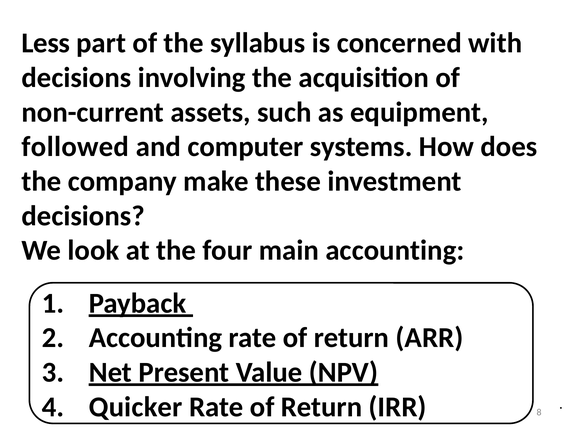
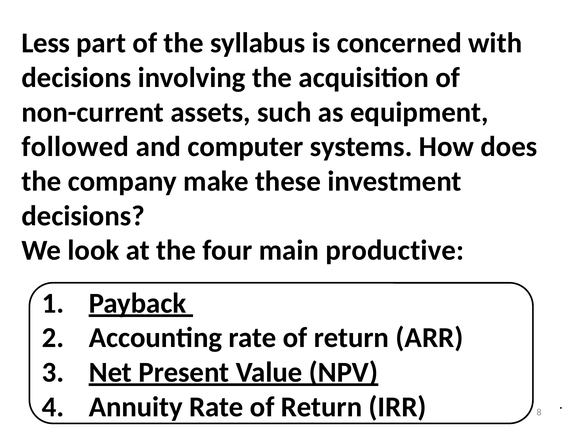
main accounting: accounting -> productive
Quicker: Quicker -> Annuity
